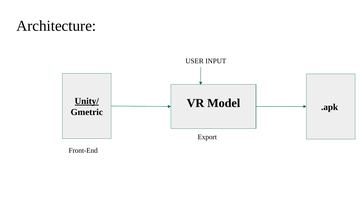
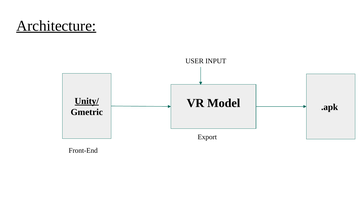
Architecture underline: none -> present
